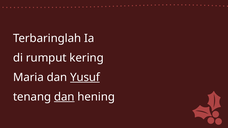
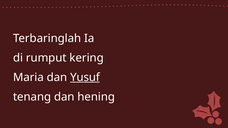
dan at (64, 97) underline: present -> none
